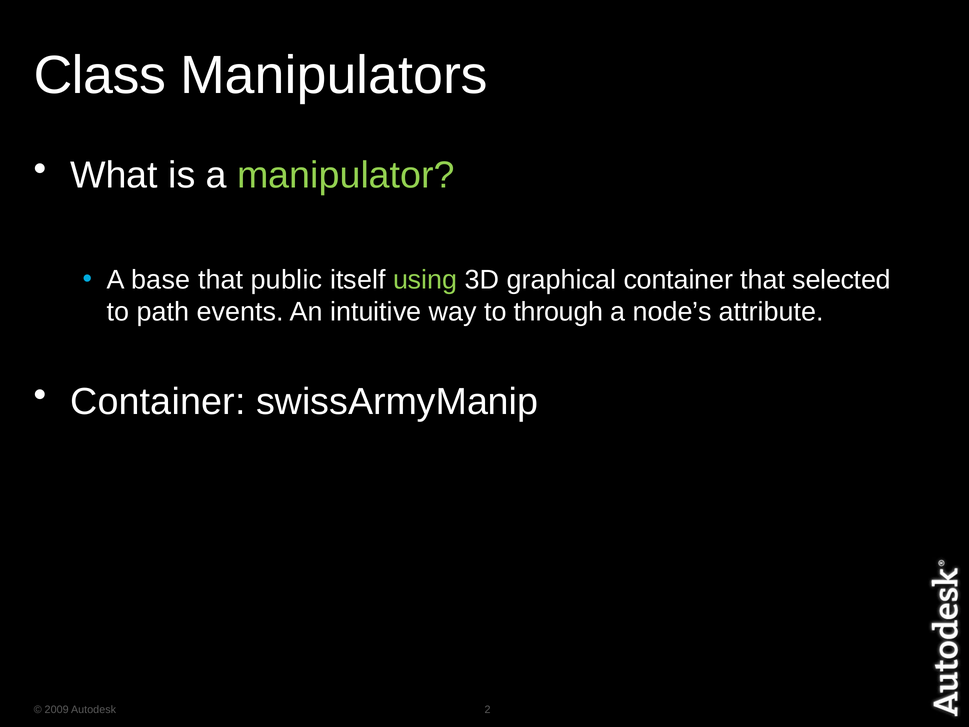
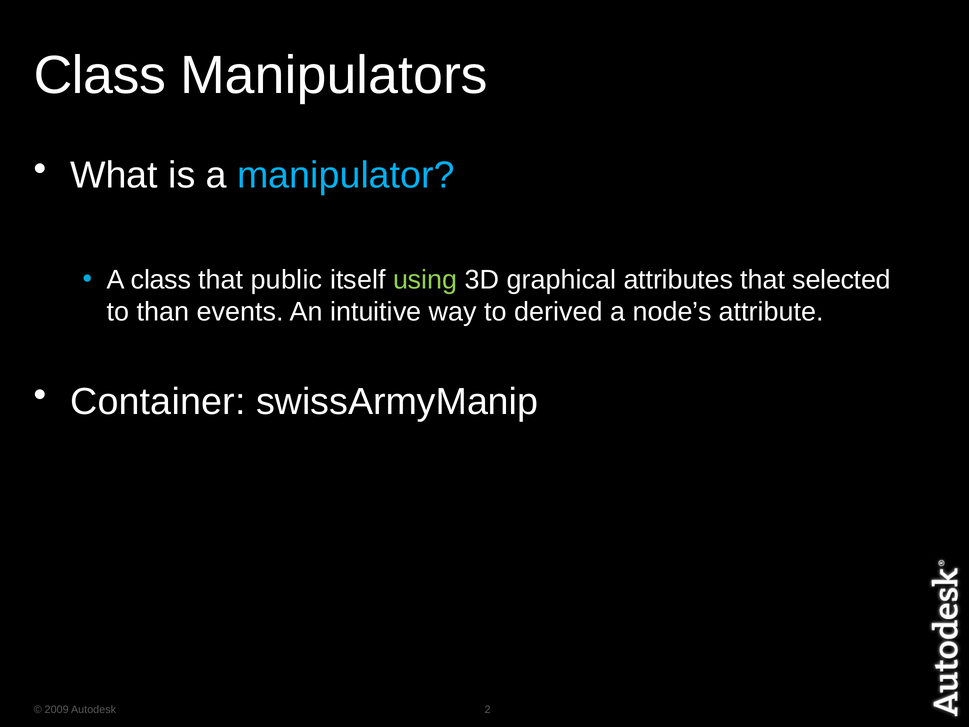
manipulator colour: light green -> light blue
A base: base -> class
graphical container: container -> attributes
path: path -> than
through: through -> derived
